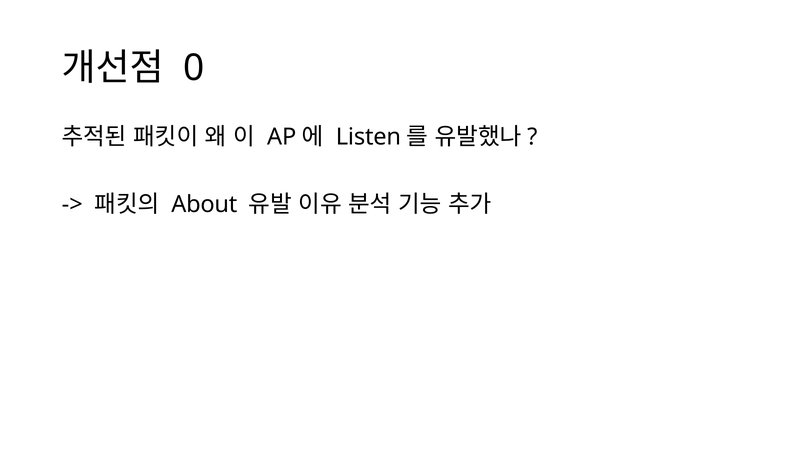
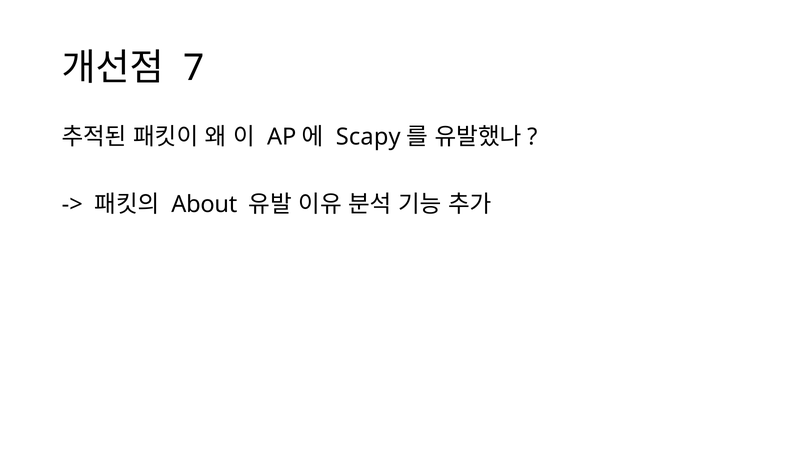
0: 0 -> 7
Listen: Listen -> Scapy
